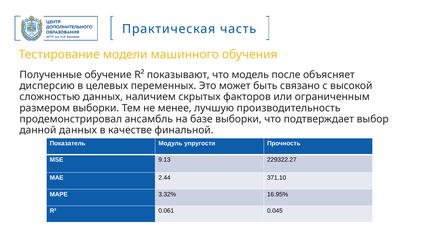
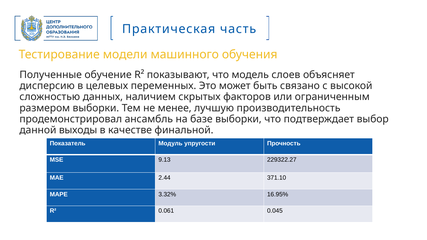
после: после -> слоев
данной данных: данных -> выходы
